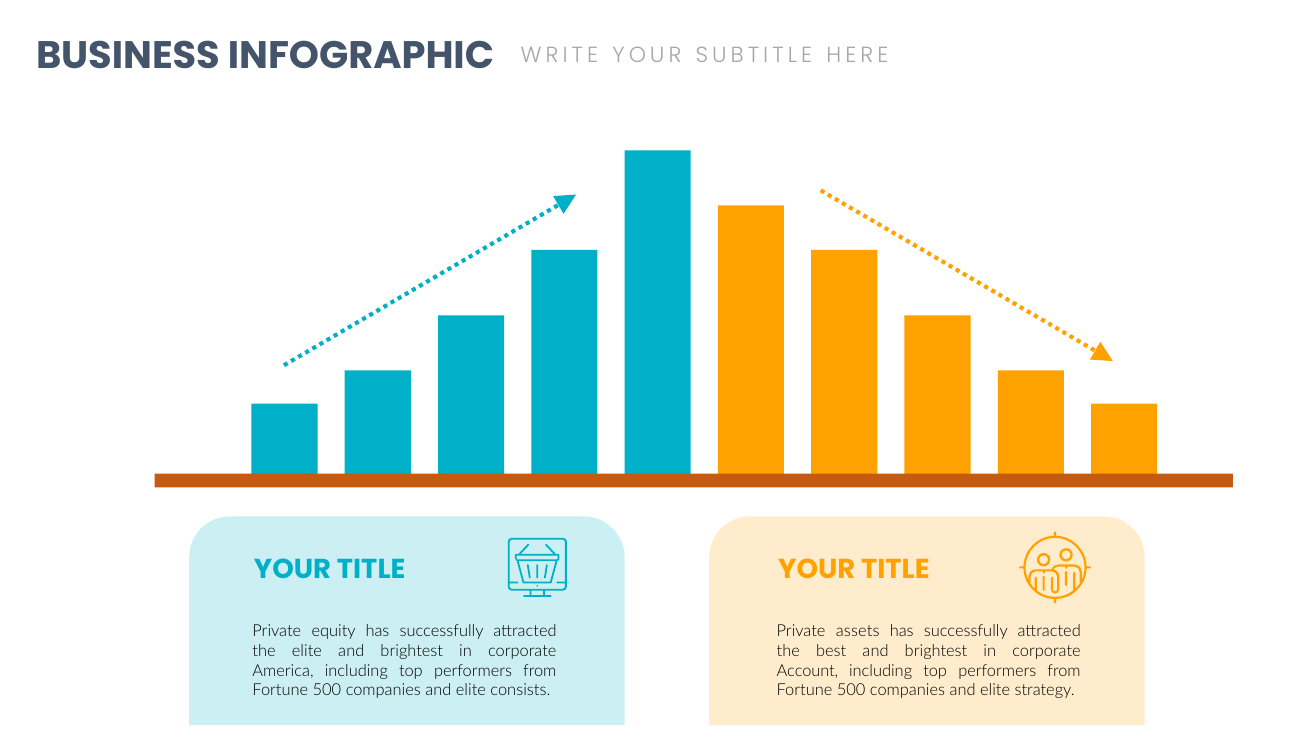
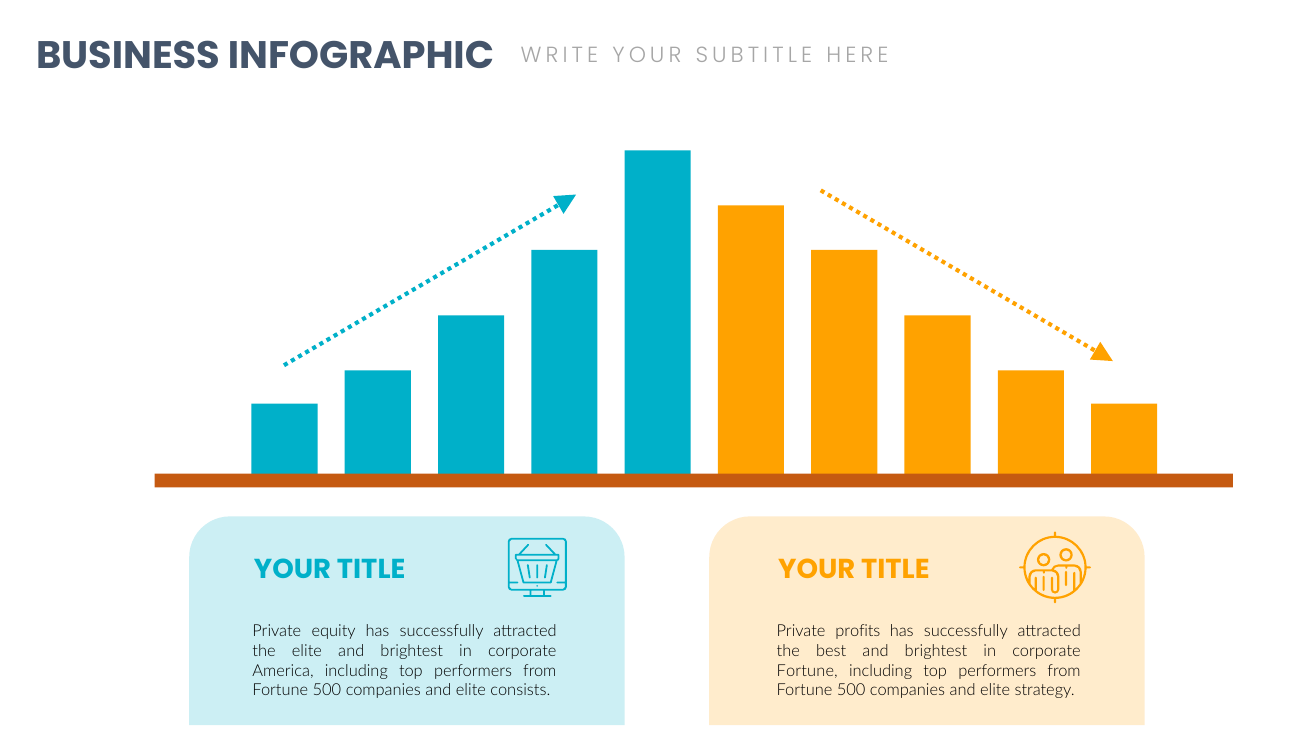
assets: assets -> profits
Account at (807, 671): Account -> Fortune
